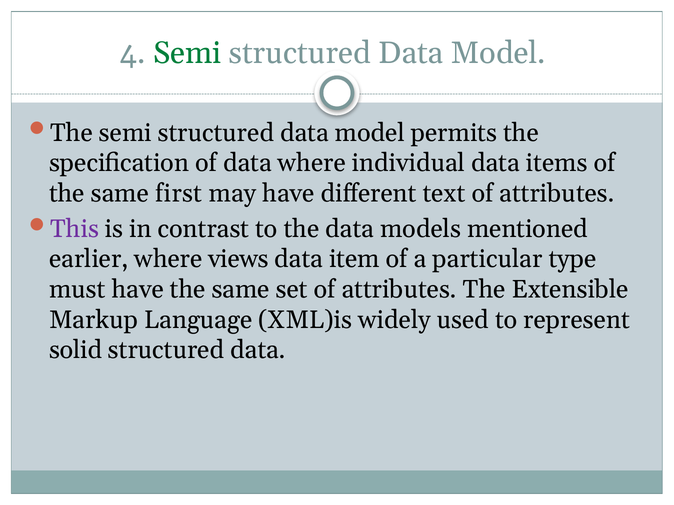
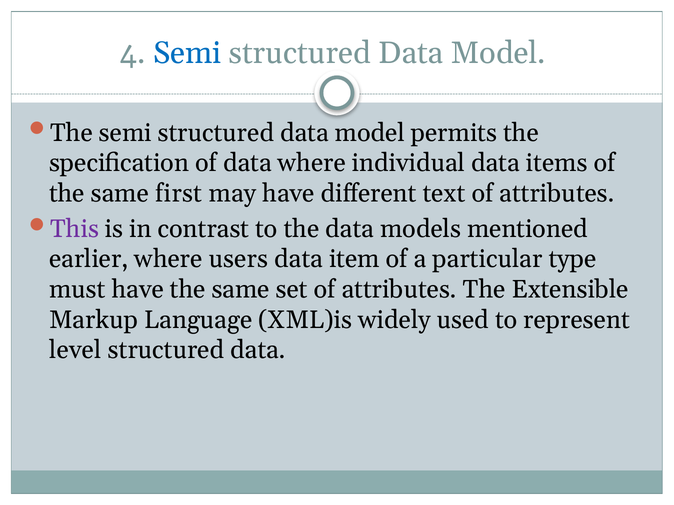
Semi at (187, 53) colour: green -> blue
views: views -> users
solid: solid -> level
